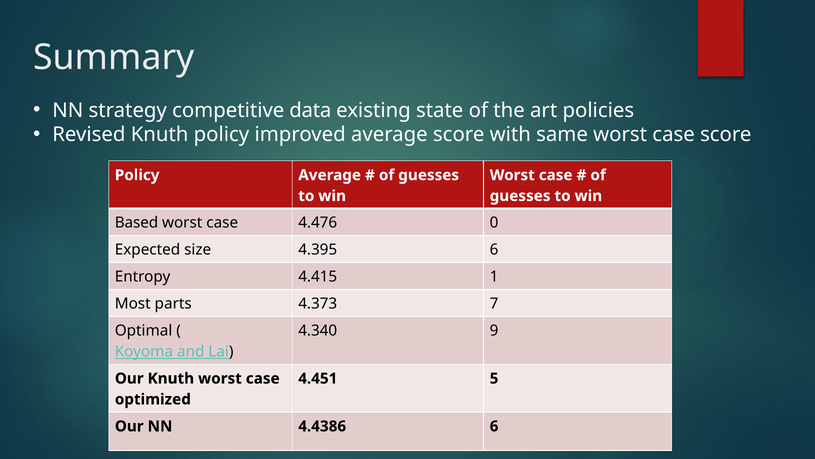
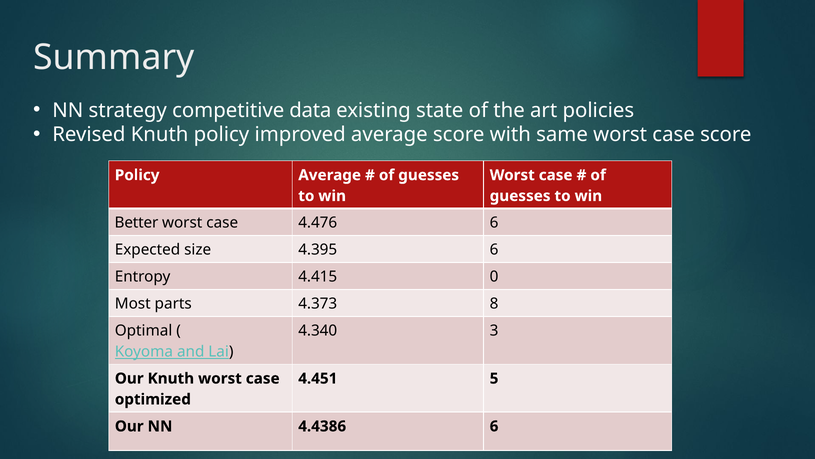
Based: Based -> Better
4.476 0: 0 -> 6
1: 1 -> 0
7: 7 -> 8
9: 9 -> 3
